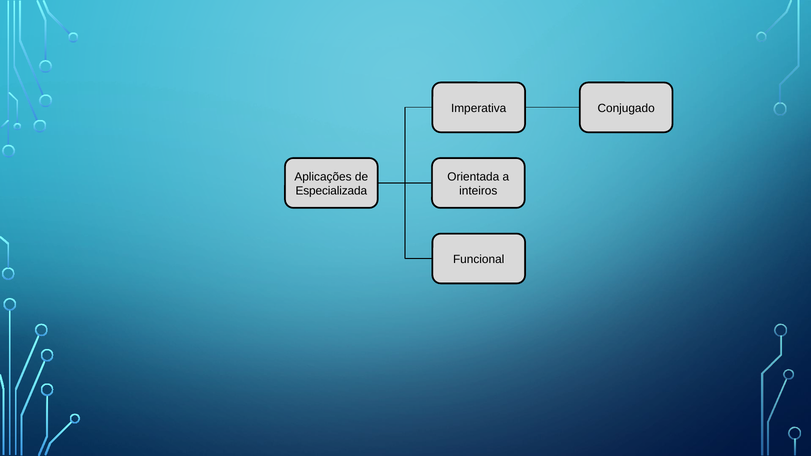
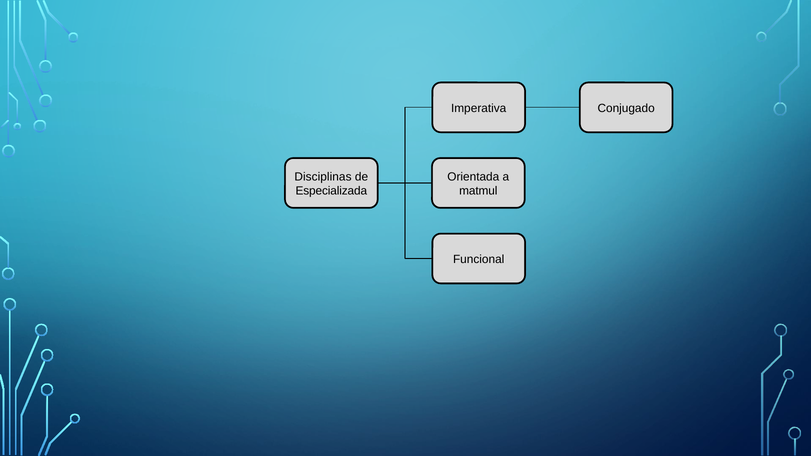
Aplicações: Aplicações -> Disciplinas
inteiros: inteiros -> matmul
